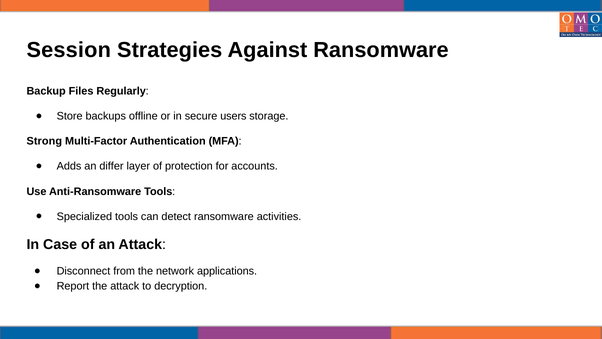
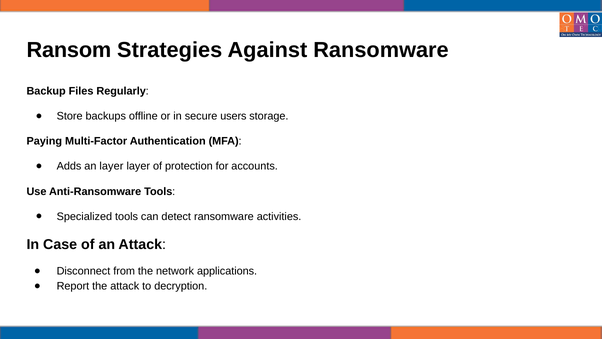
Session: Session -> Ransom
Strong: Strong -> Paying
an differ: differ -> layer
